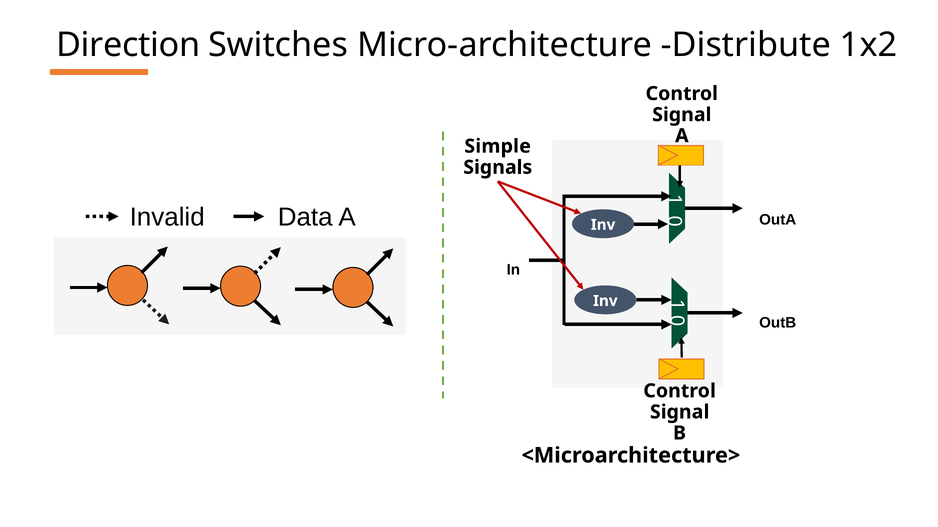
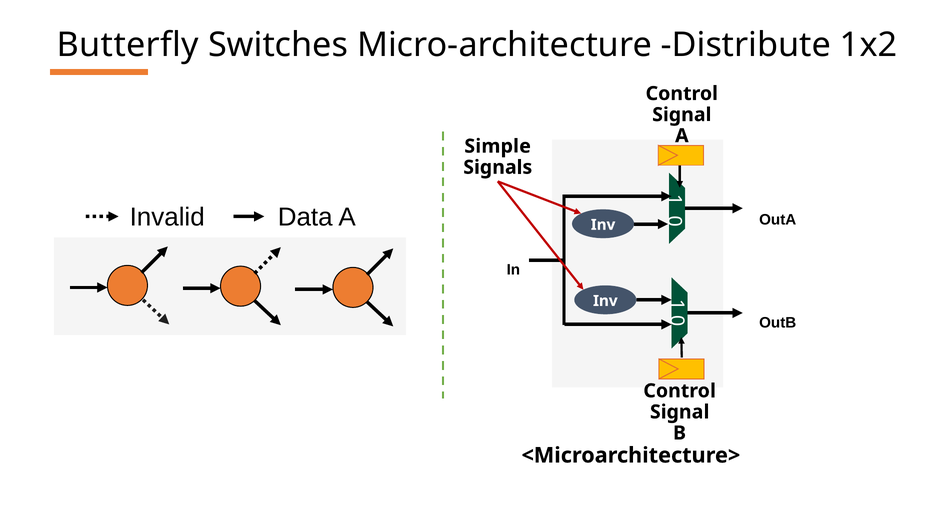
Direction: Direction -> Butterfly
